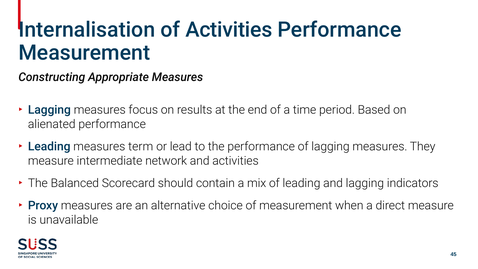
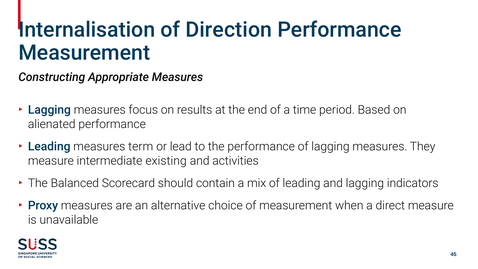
of Activities: Activities -> Direction
network: network -> existing
